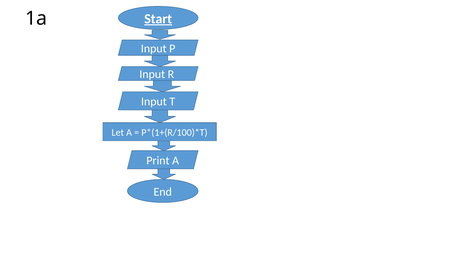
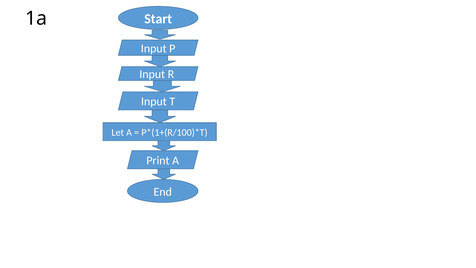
Start underline: present -> none
